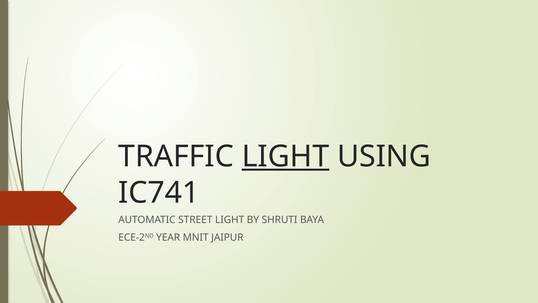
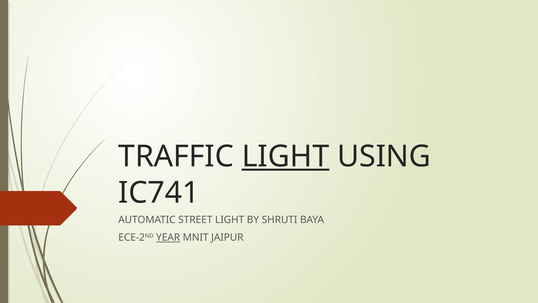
YEAR underline: none -> present
